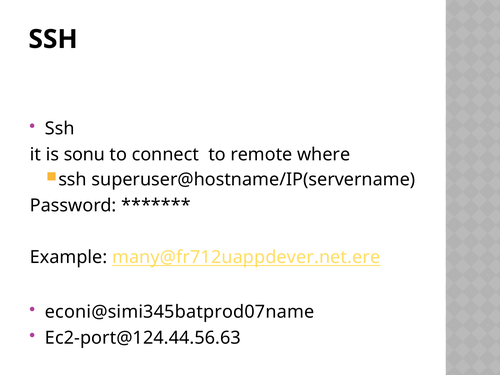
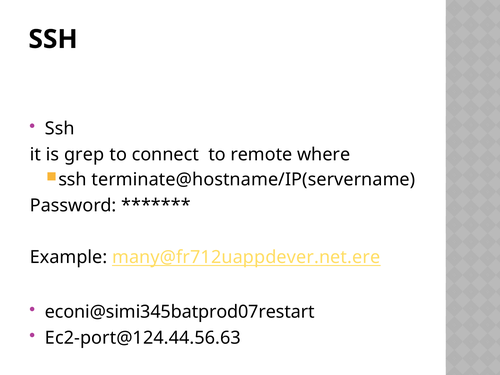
sonu: sonu -> grep
superuser@hostname/IP(servername: superuser@hostname/IP(servername -> terminate@hostname/IP(servername
econi@simi345batprod07name: econi@simi345batprod07name -> econi@simi345batprod07restart
